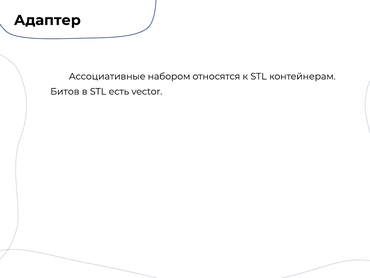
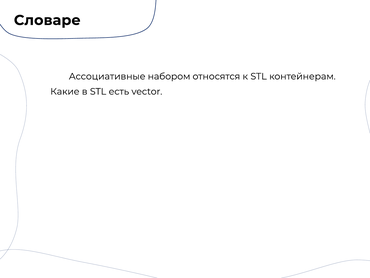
Адаптер: Адаптер -> Словаре
Битов: Битов -> Какие
